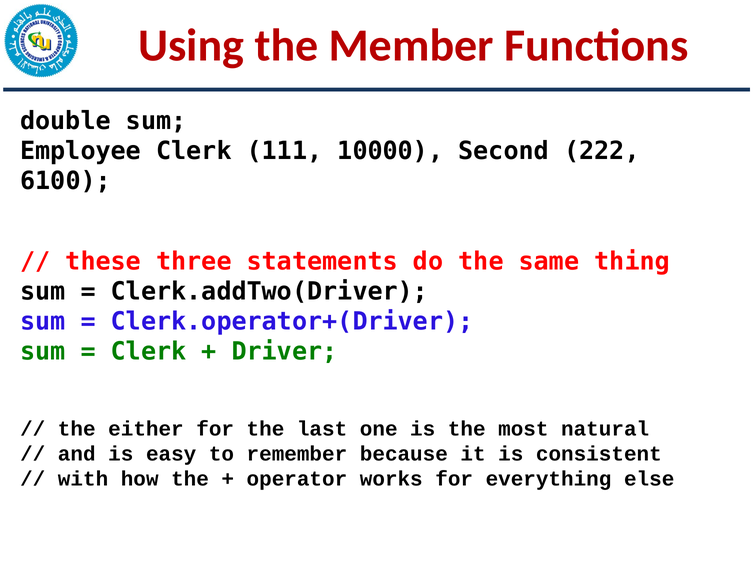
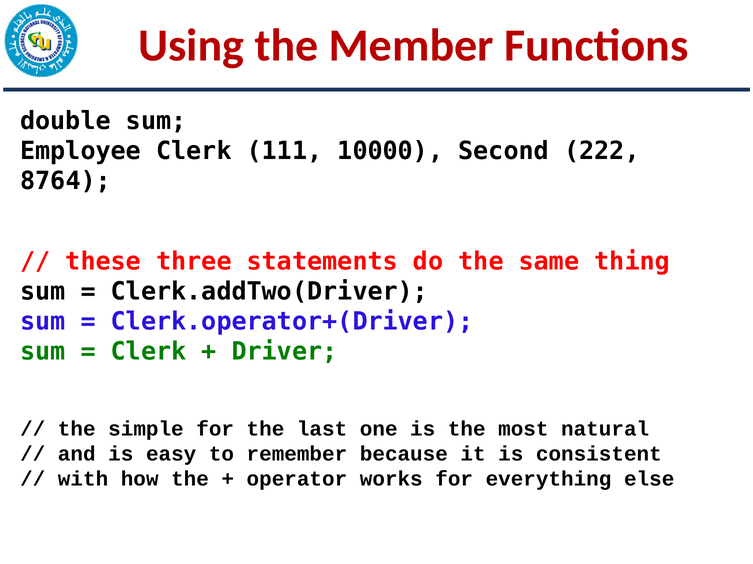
6100: 6100 -> 8764
either: either -> simple
